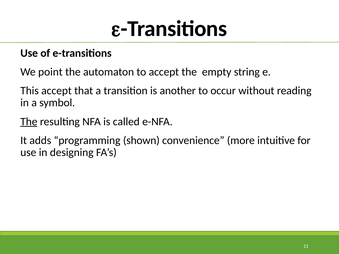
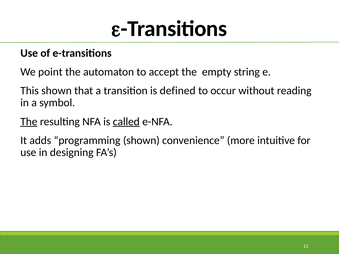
This accept: accept -> shown
another: another -> defined
called underline: none -> present
